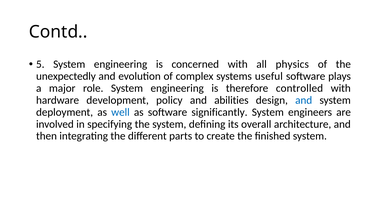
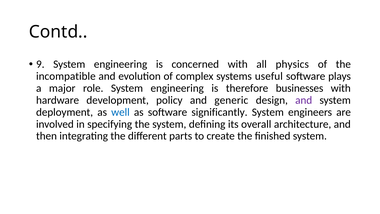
5: 5 -> 9
unexpectedly: unexpectedly -> incompatible
controlled: controlled -> businesses
abilities: abilities -> generic
and at (304, 100) colour: blue -> purple
